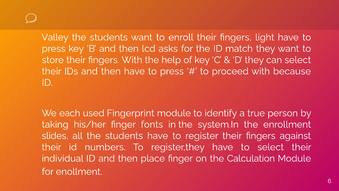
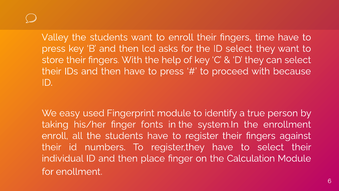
light: light -> time
ID match: match -> select
each: each -> easy
slides at (55, 136): slides -> enroll
